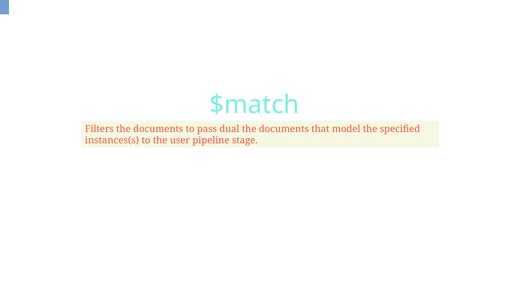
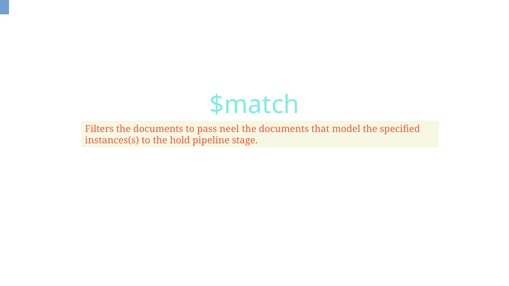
dual: dual -> neel
user: user -> hold
